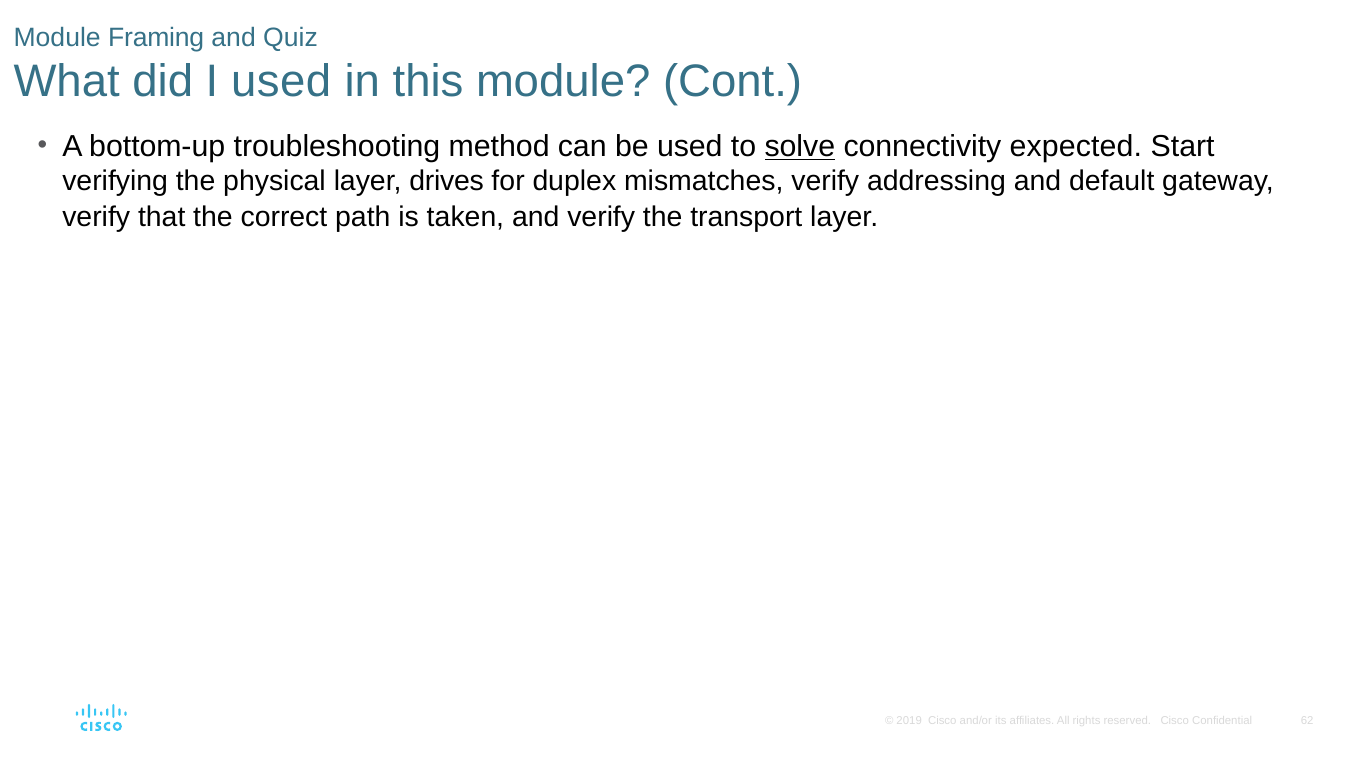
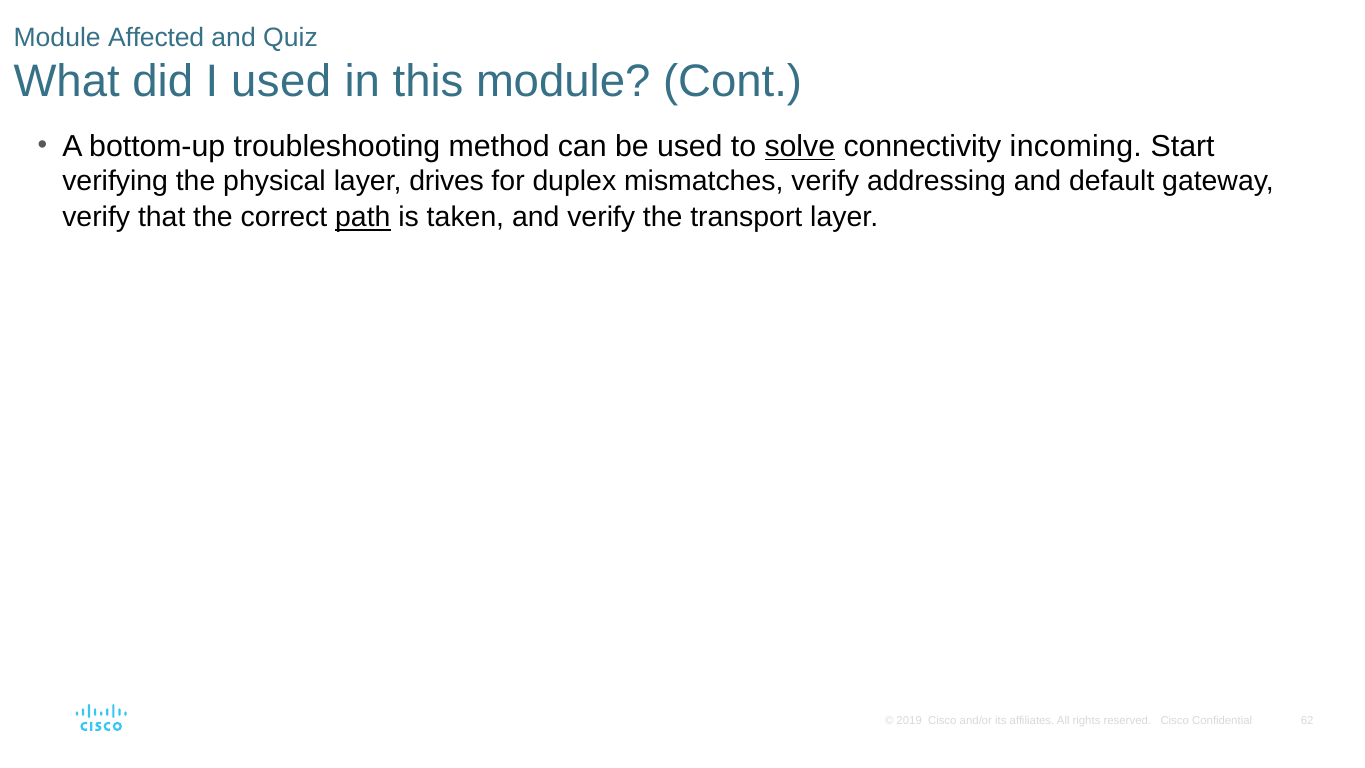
Framing: Framing -> Affected
expected: expected -> incoming
path underline: none -> present
